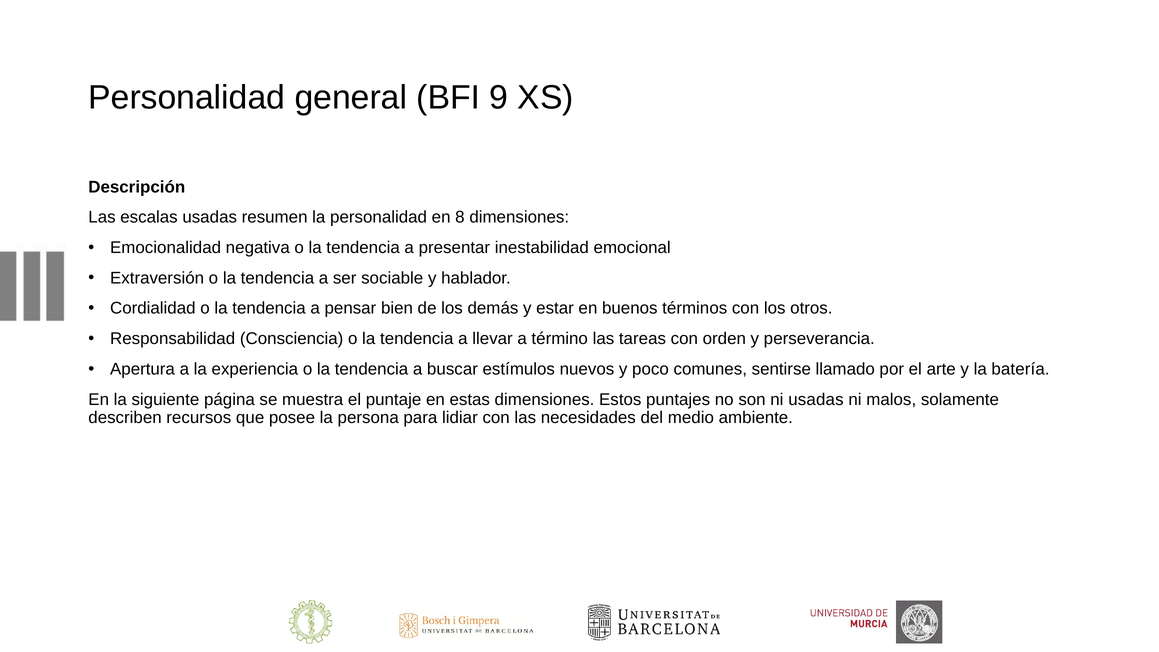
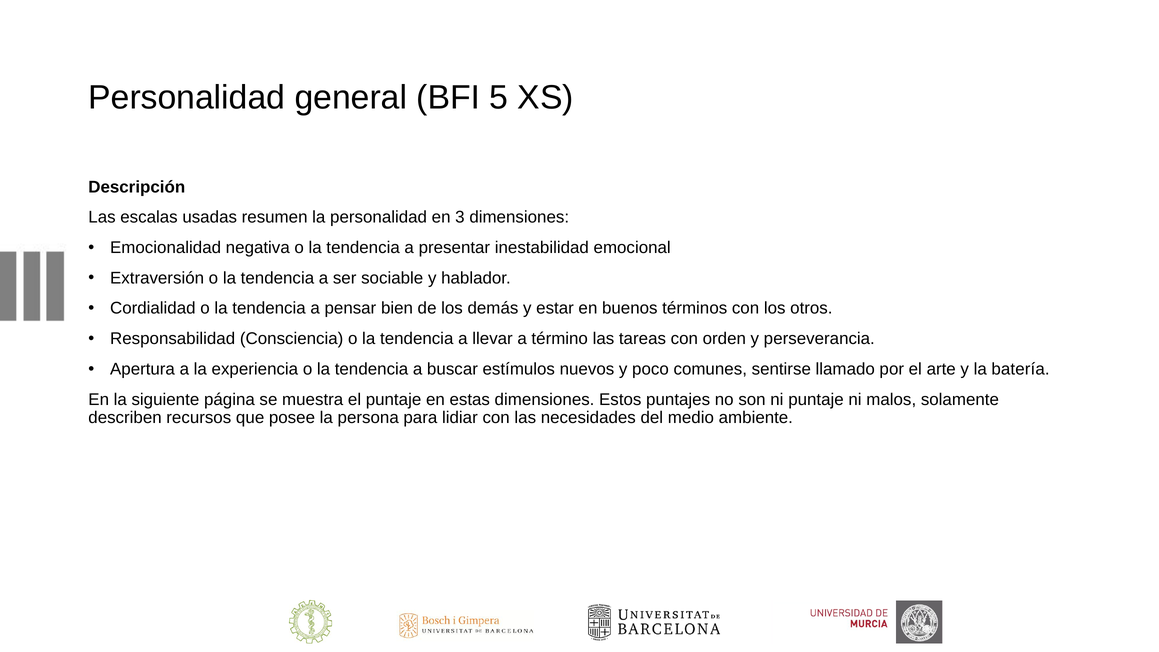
9: 9 -> 5
8: 8 -> 3
ni usadas: usadas -> puntaje
